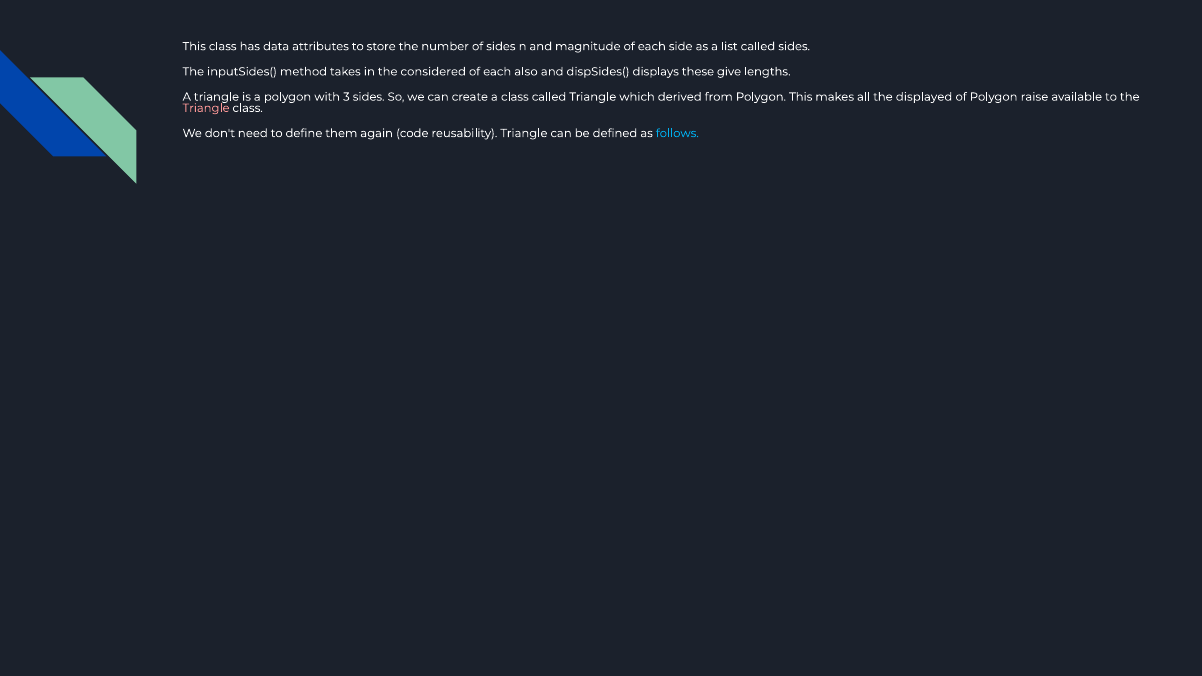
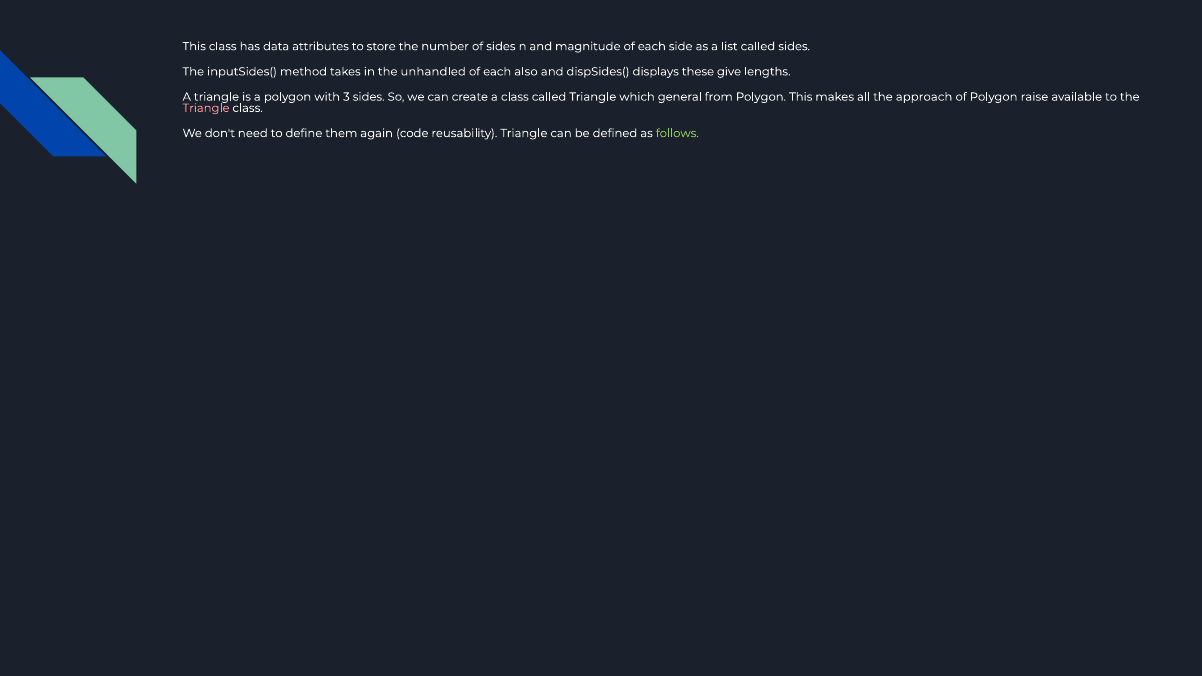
considered: considered -> unhandled
derived: derived -> general
displayed: displayed -> approach
follows colour: light blue -> light green
